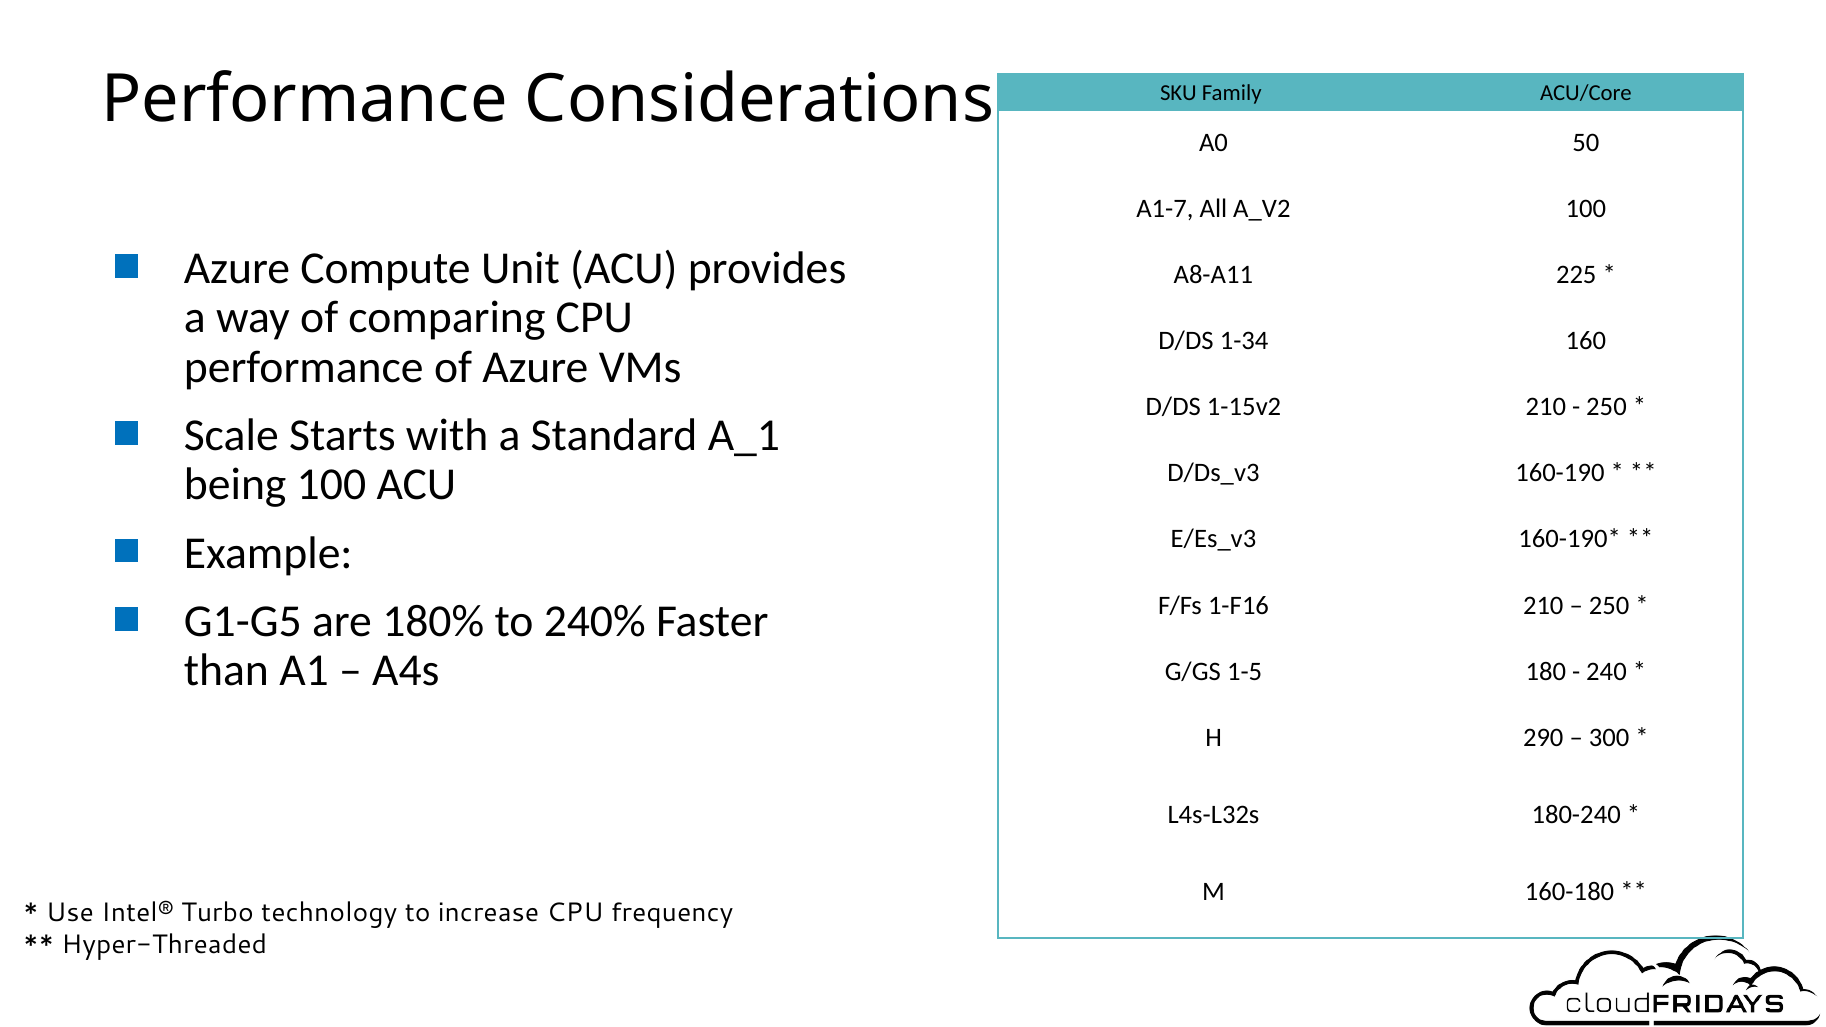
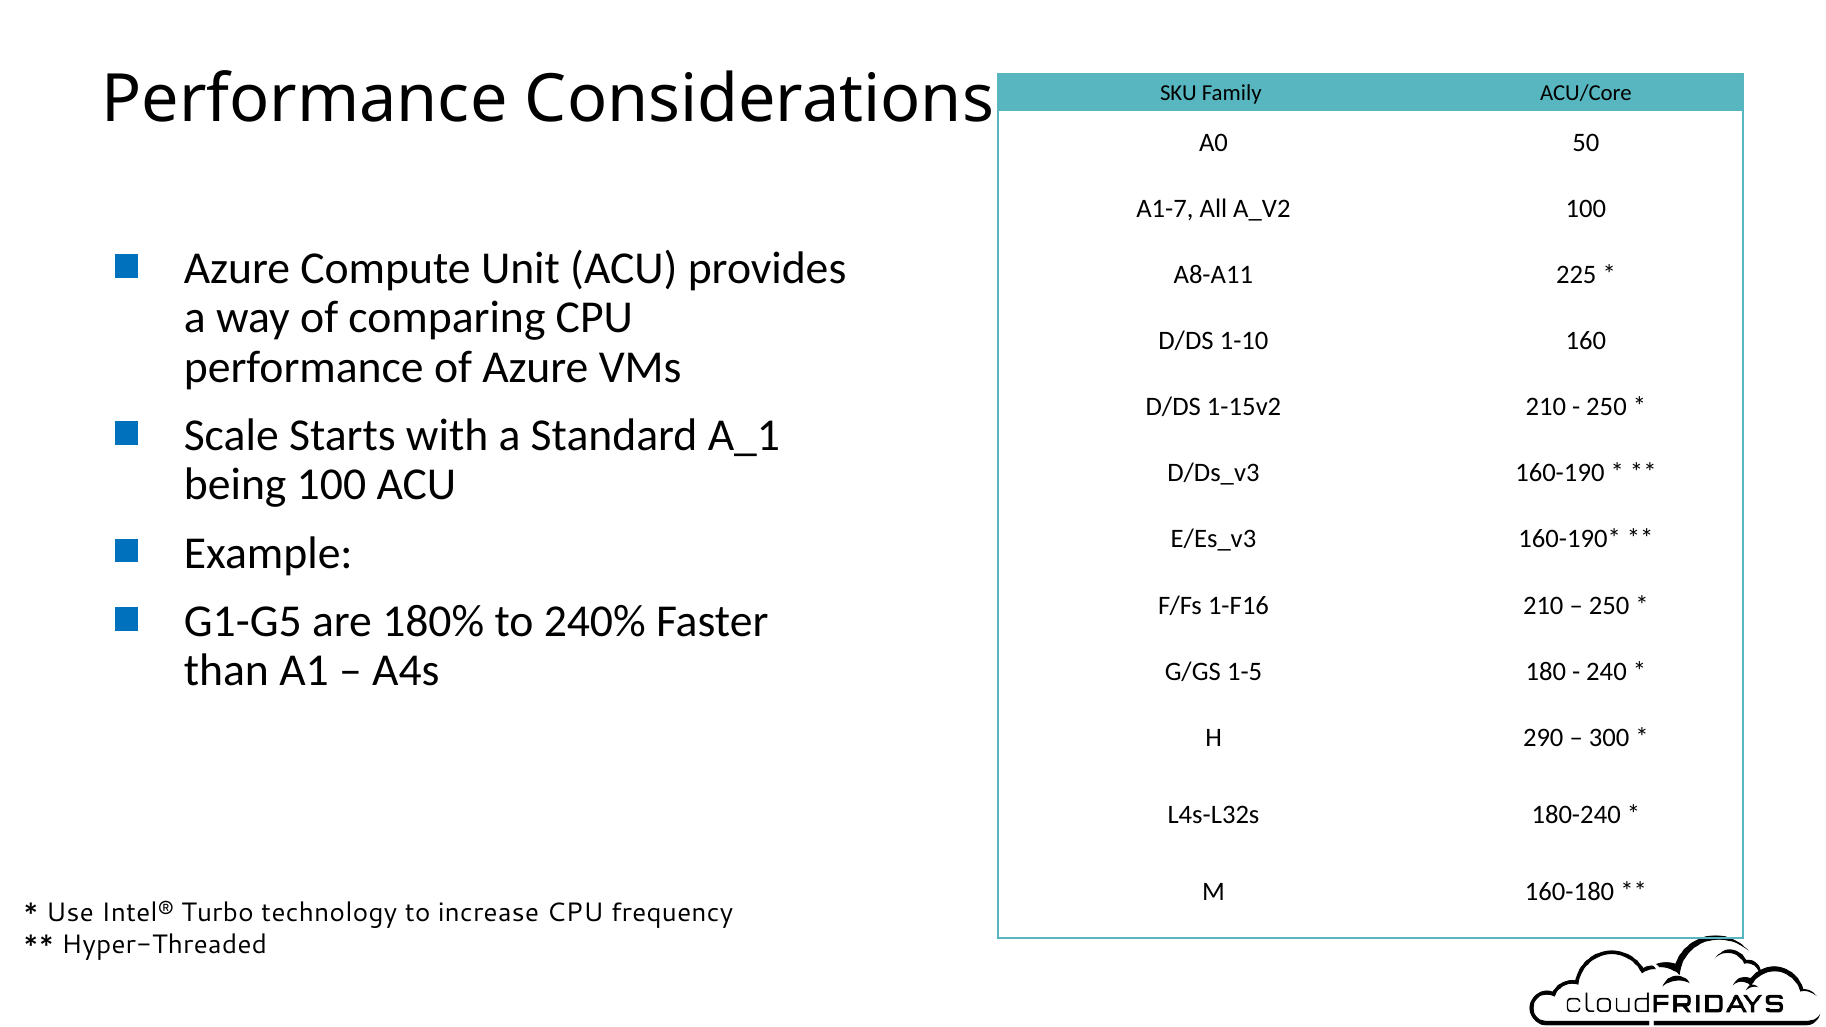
1-34: 1-34 -> 1-10
